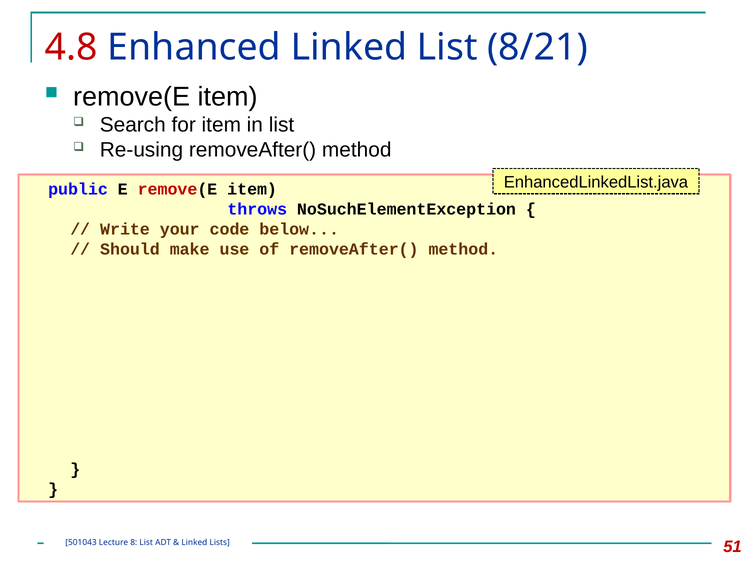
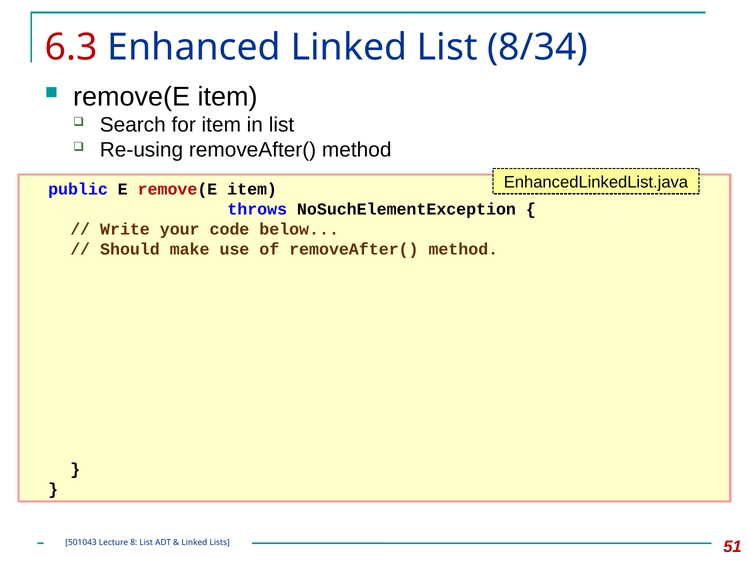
4.8: 4.8 -> 6.3
8/21: 8/21 -> 8/34
